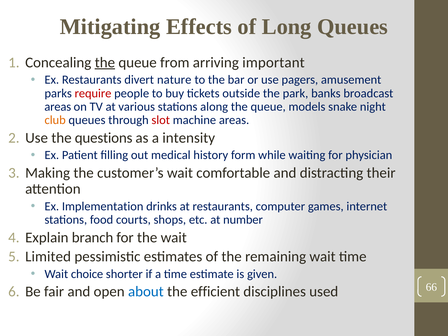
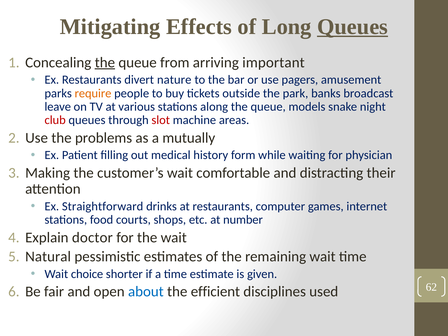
Queues at (353, 27) underline: none -> present
require colour: red -> orange
areas at (58, 107): areas -> leave
club colour: orange -> red
questions: questions -> problems
intensity: intensity -> mutually
Implementation: Implementation -> Straightforward
branch: branch -> doctor
Limited: Limited -> Natural
66: 66 -> 62
